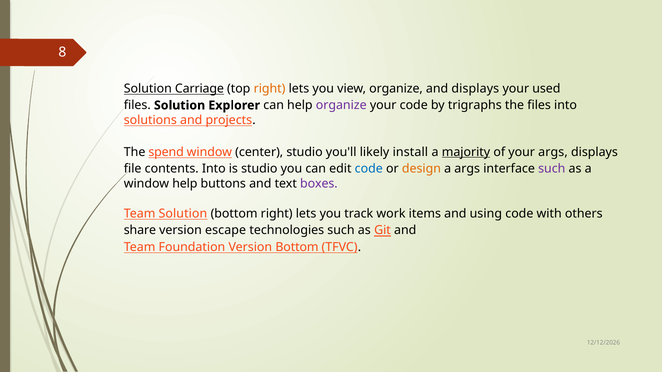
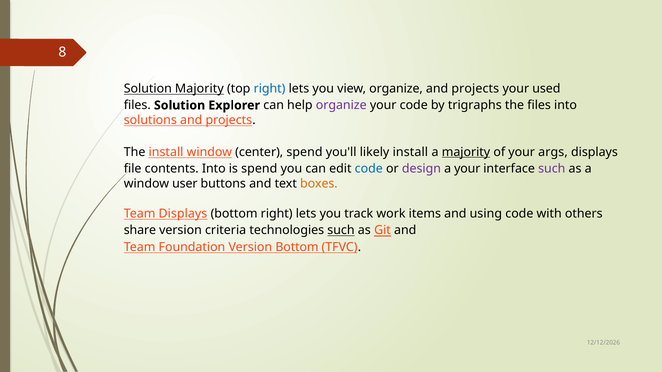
Solution Carriage: Carriage -> Majority
right at (270, 89) colour: orange -> blue
displays at (475, 89): displays -> projects
The spend: spend -> install
center studio: studio -> spend
is studio: studio -> spend
design colour: orange -> purple
a args: args -> your
window help: help -> user
boxes colour: purple -> orange
Team Solution: Solution -> Displays
escape: escape -> criteria
such at (341, 231) underline: none -> present
